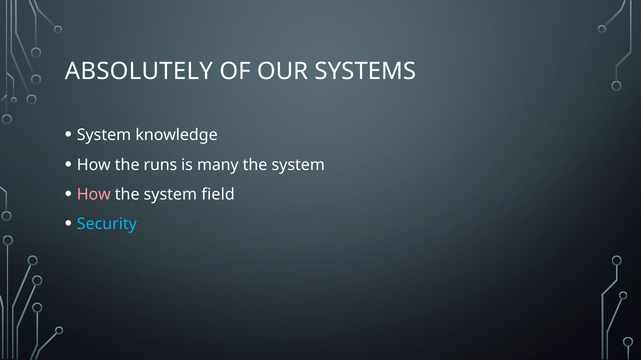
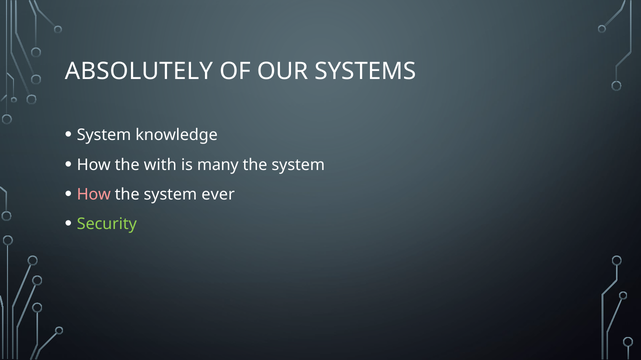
runs: runs -> with
field: field -> ever
Security colour: light blue -> light green
